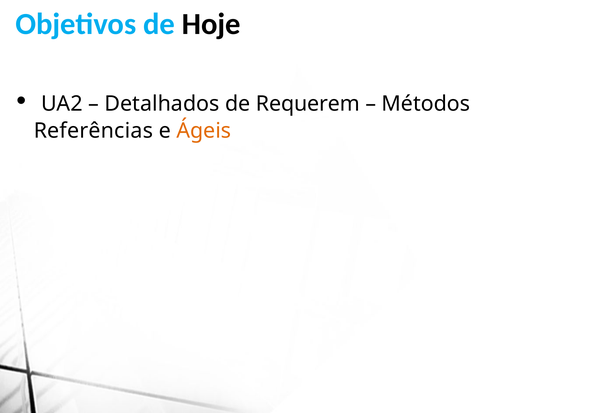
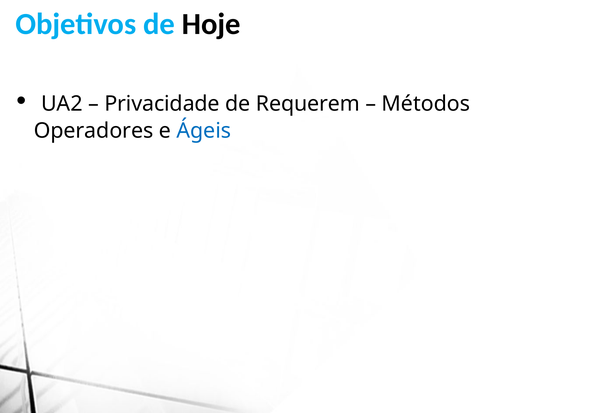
Detalhados: Detalhados -> Privacidade
Referências: Referências -> Operadores
Ágeis colour: orange -> blue
